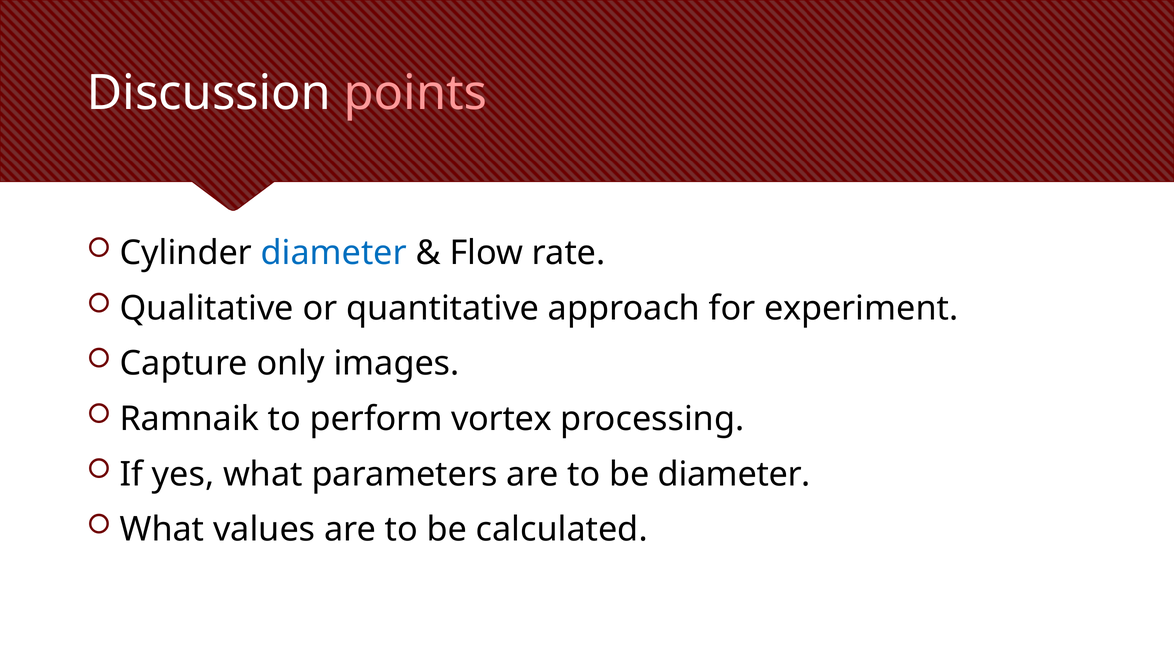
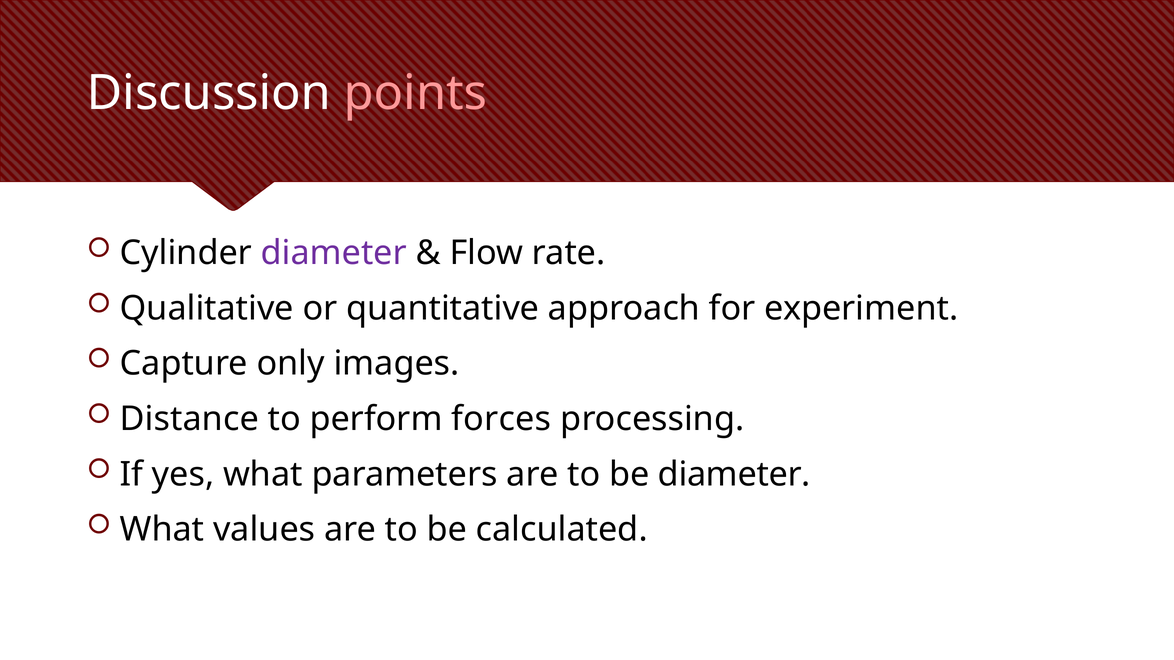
diameter at (334, 253) colour: blue -> purple
Ramnaik: Ramnaik -> Distance
vortex: vortex -> forces
